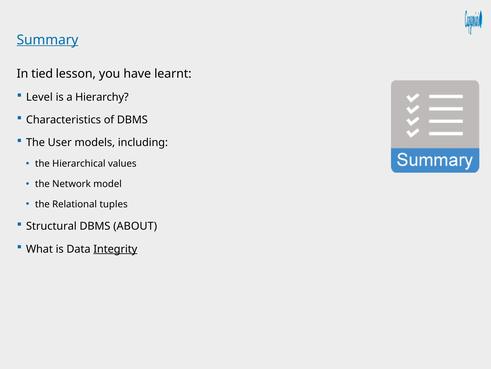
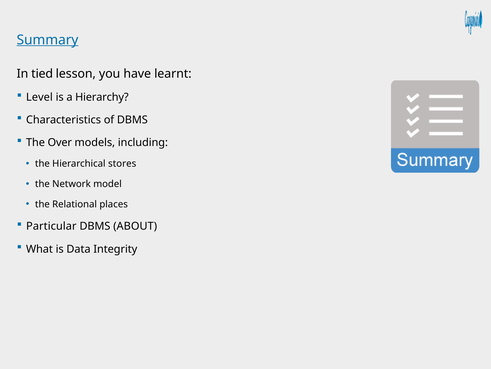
User: User -> Over
values: values -> stores
tuples: tuples -> places
Structural: Structural -> Particular
Integrity underline: present -> none
